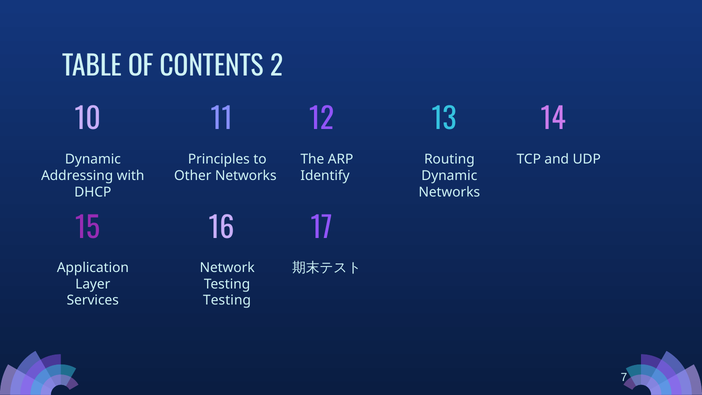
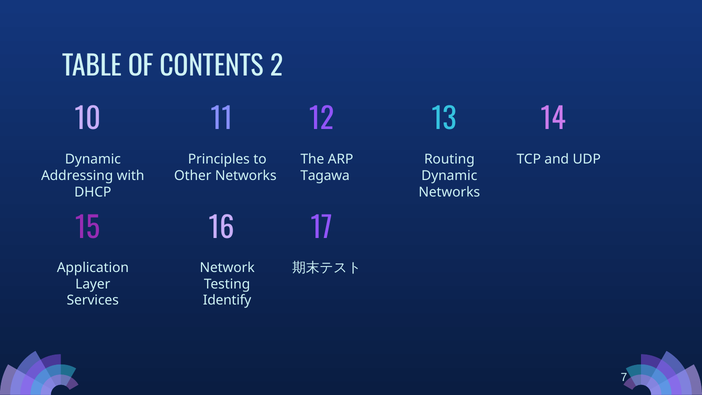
Identify: Identify -> Tagawa
Testing at (227, 300): Testing -> Identify
